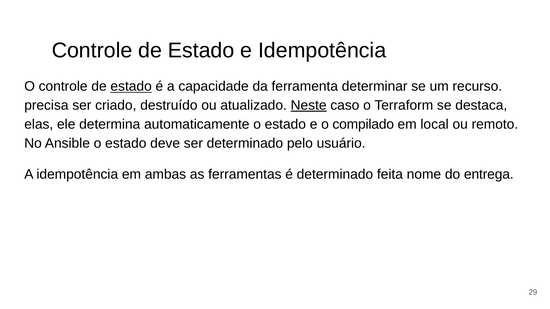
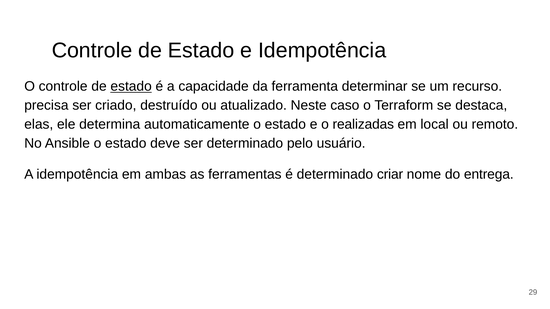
Neste underline: present -> none
compilado: compilado -> realizadas
feita: feita -> criar
